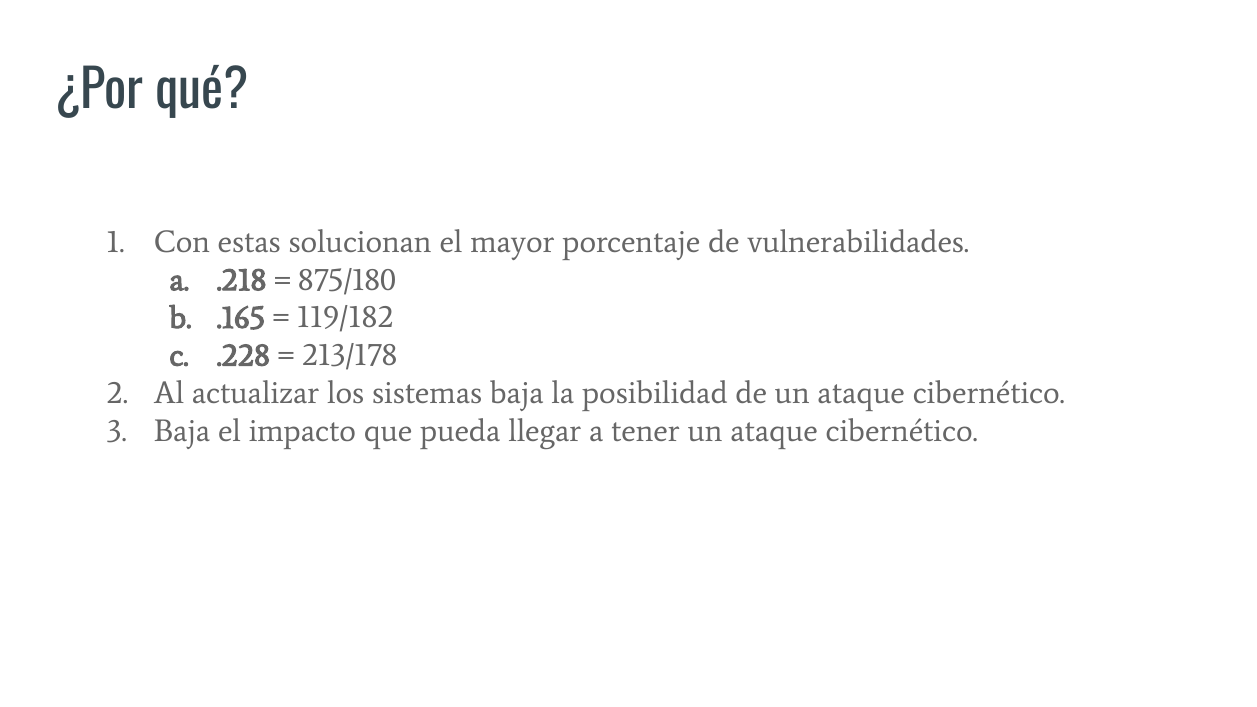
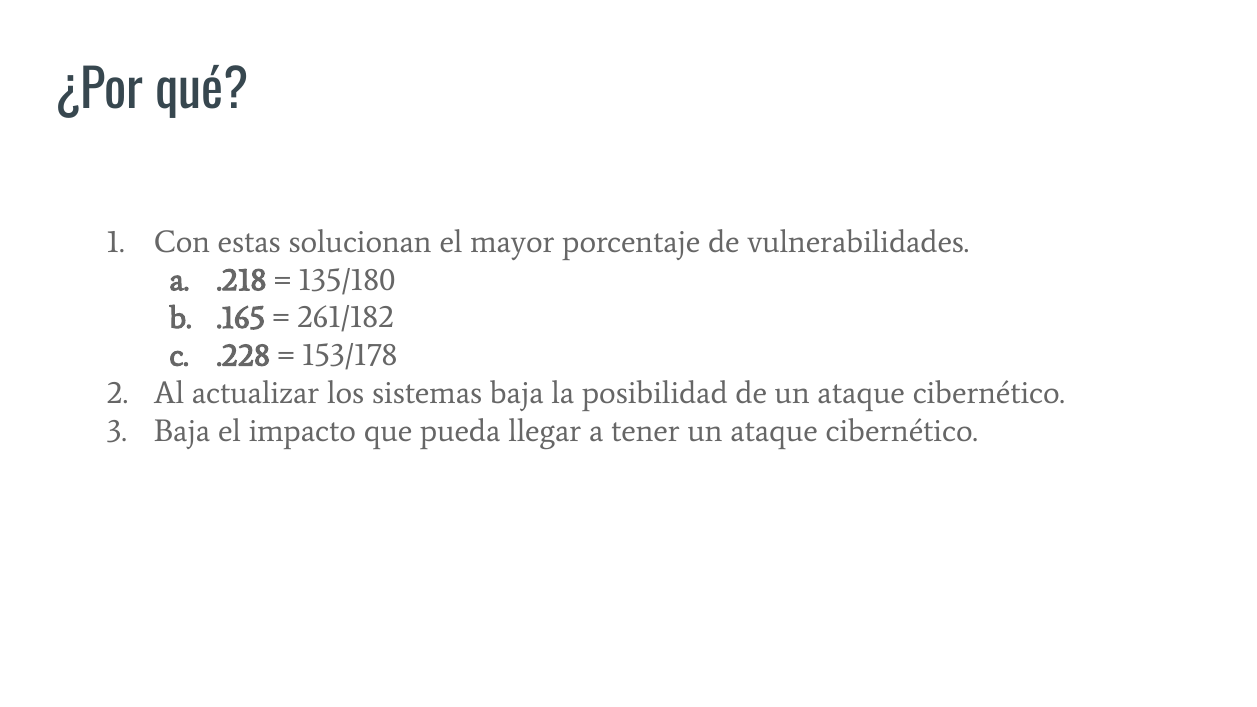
875/180: 875/180 -> 135/180
119/182: 119/182 -> 261/182
213/178: 213/178 -> 153/178
